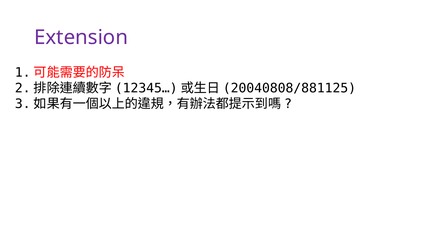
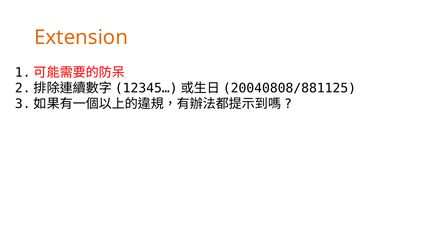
Extension colour: purple -> orange
